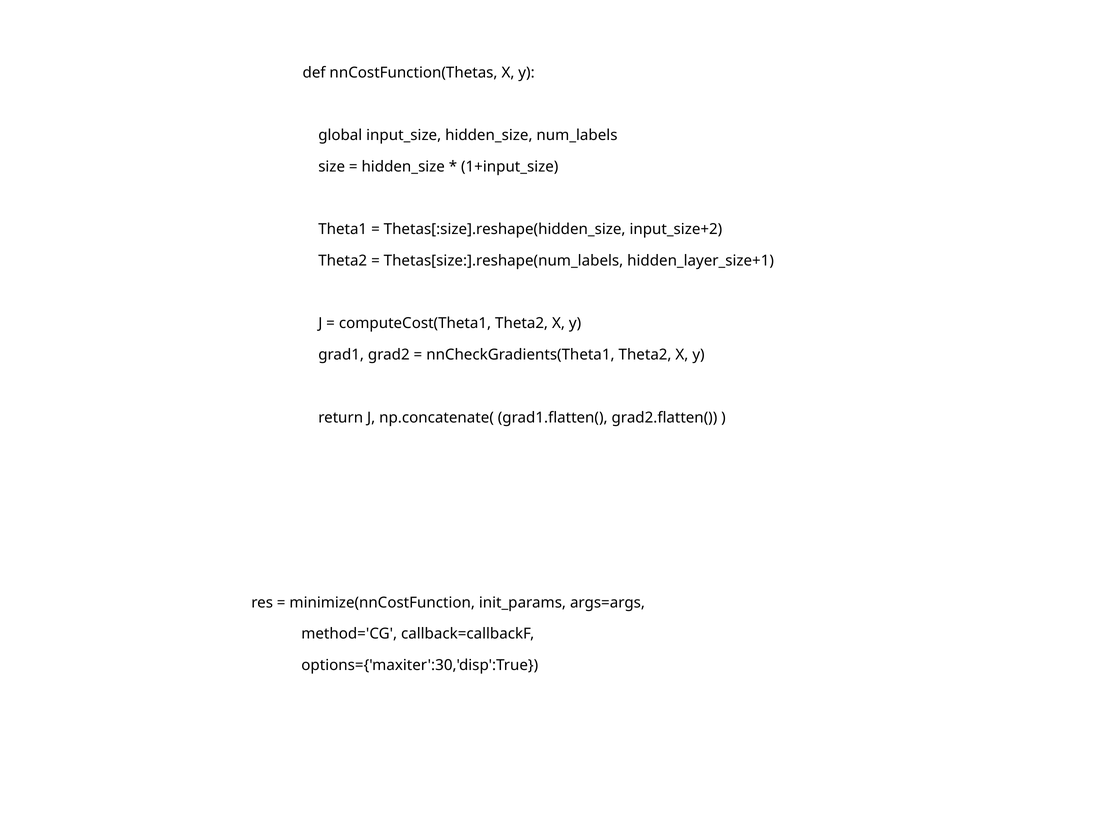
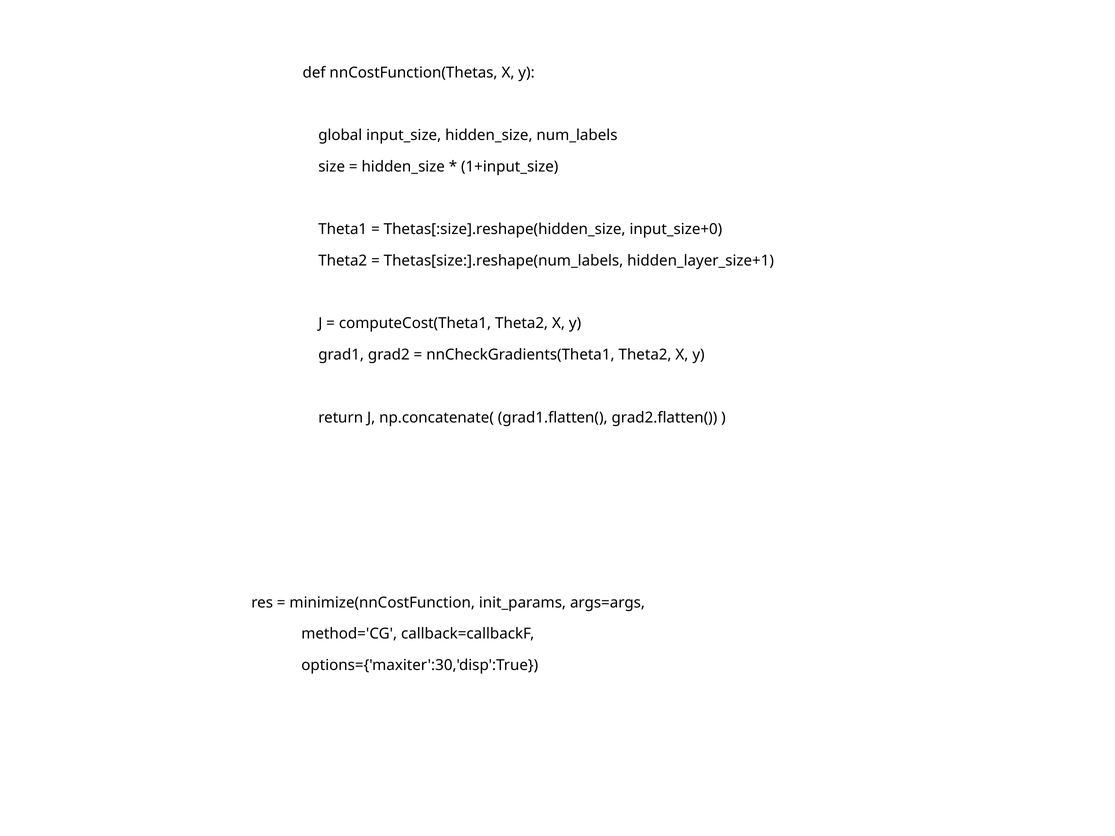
input_size+2: input_size+2 -> input_size+0
